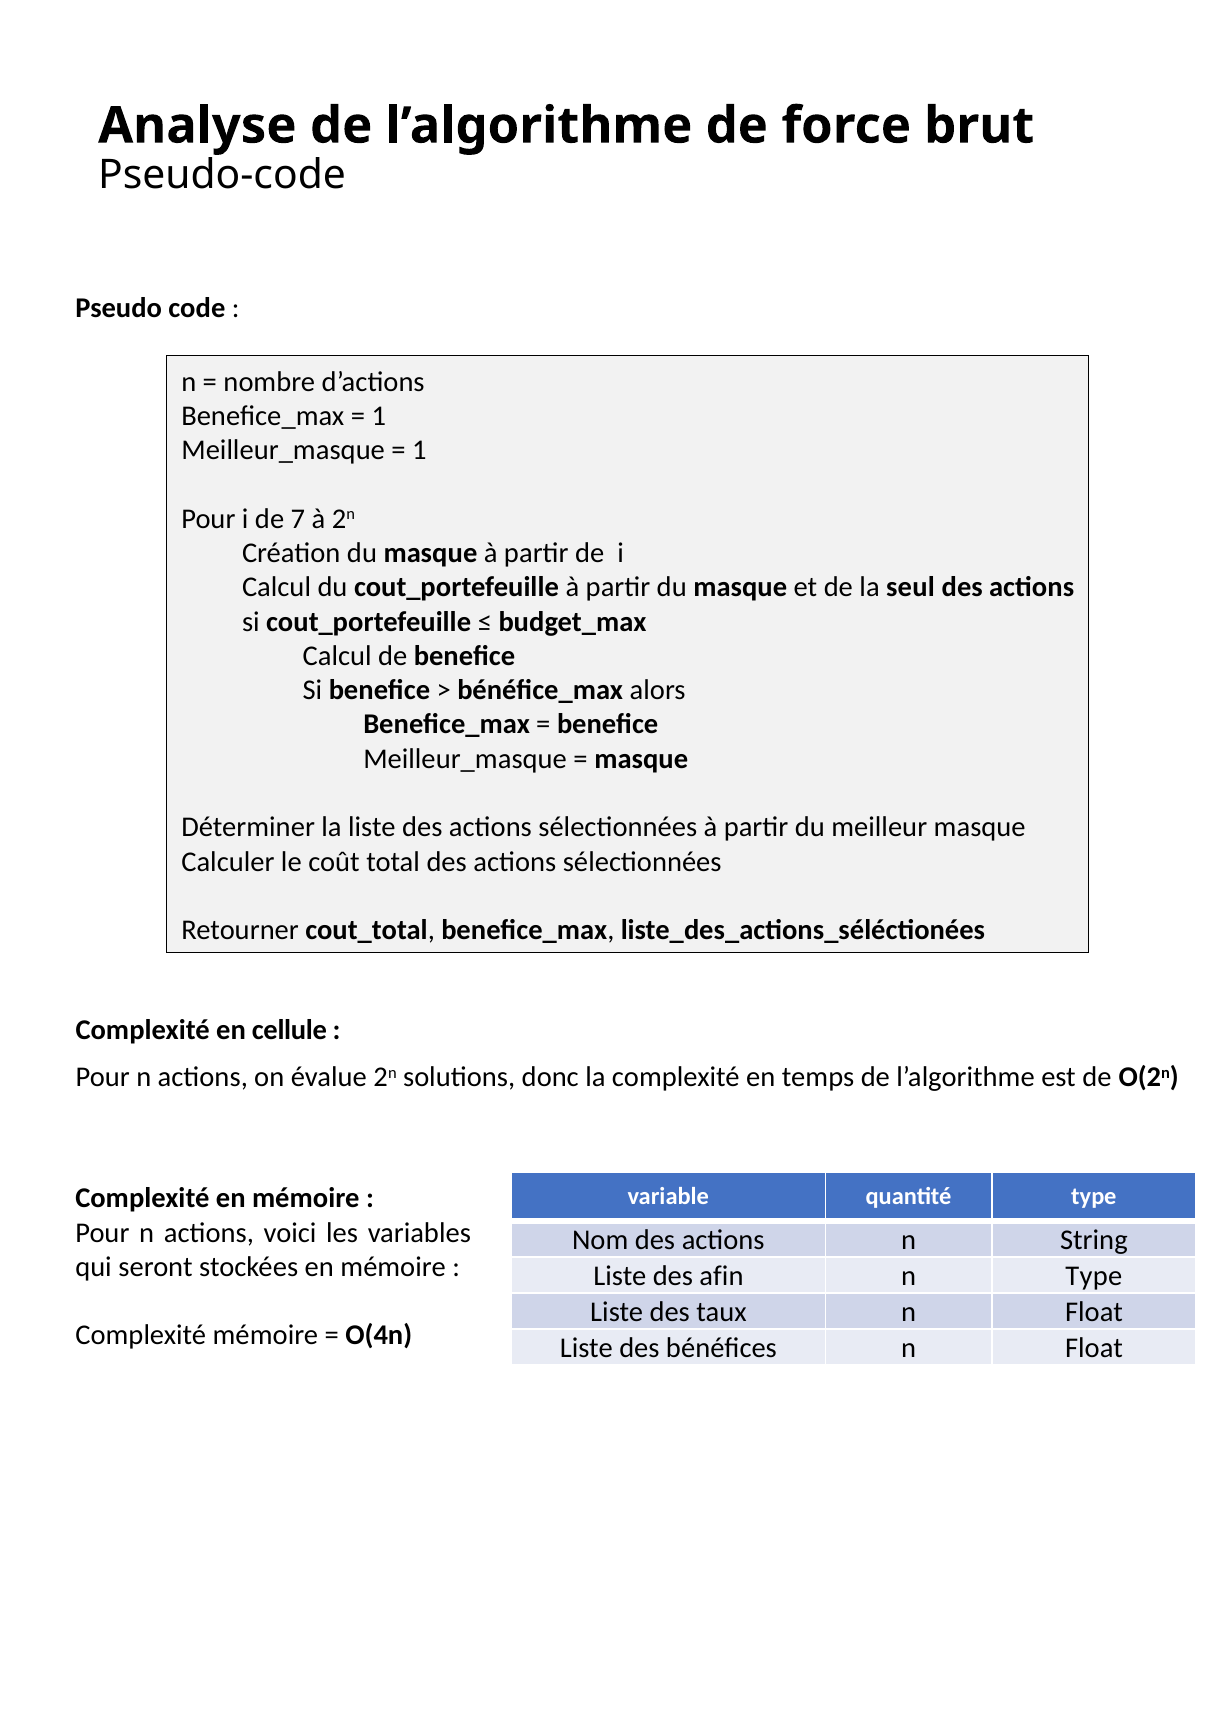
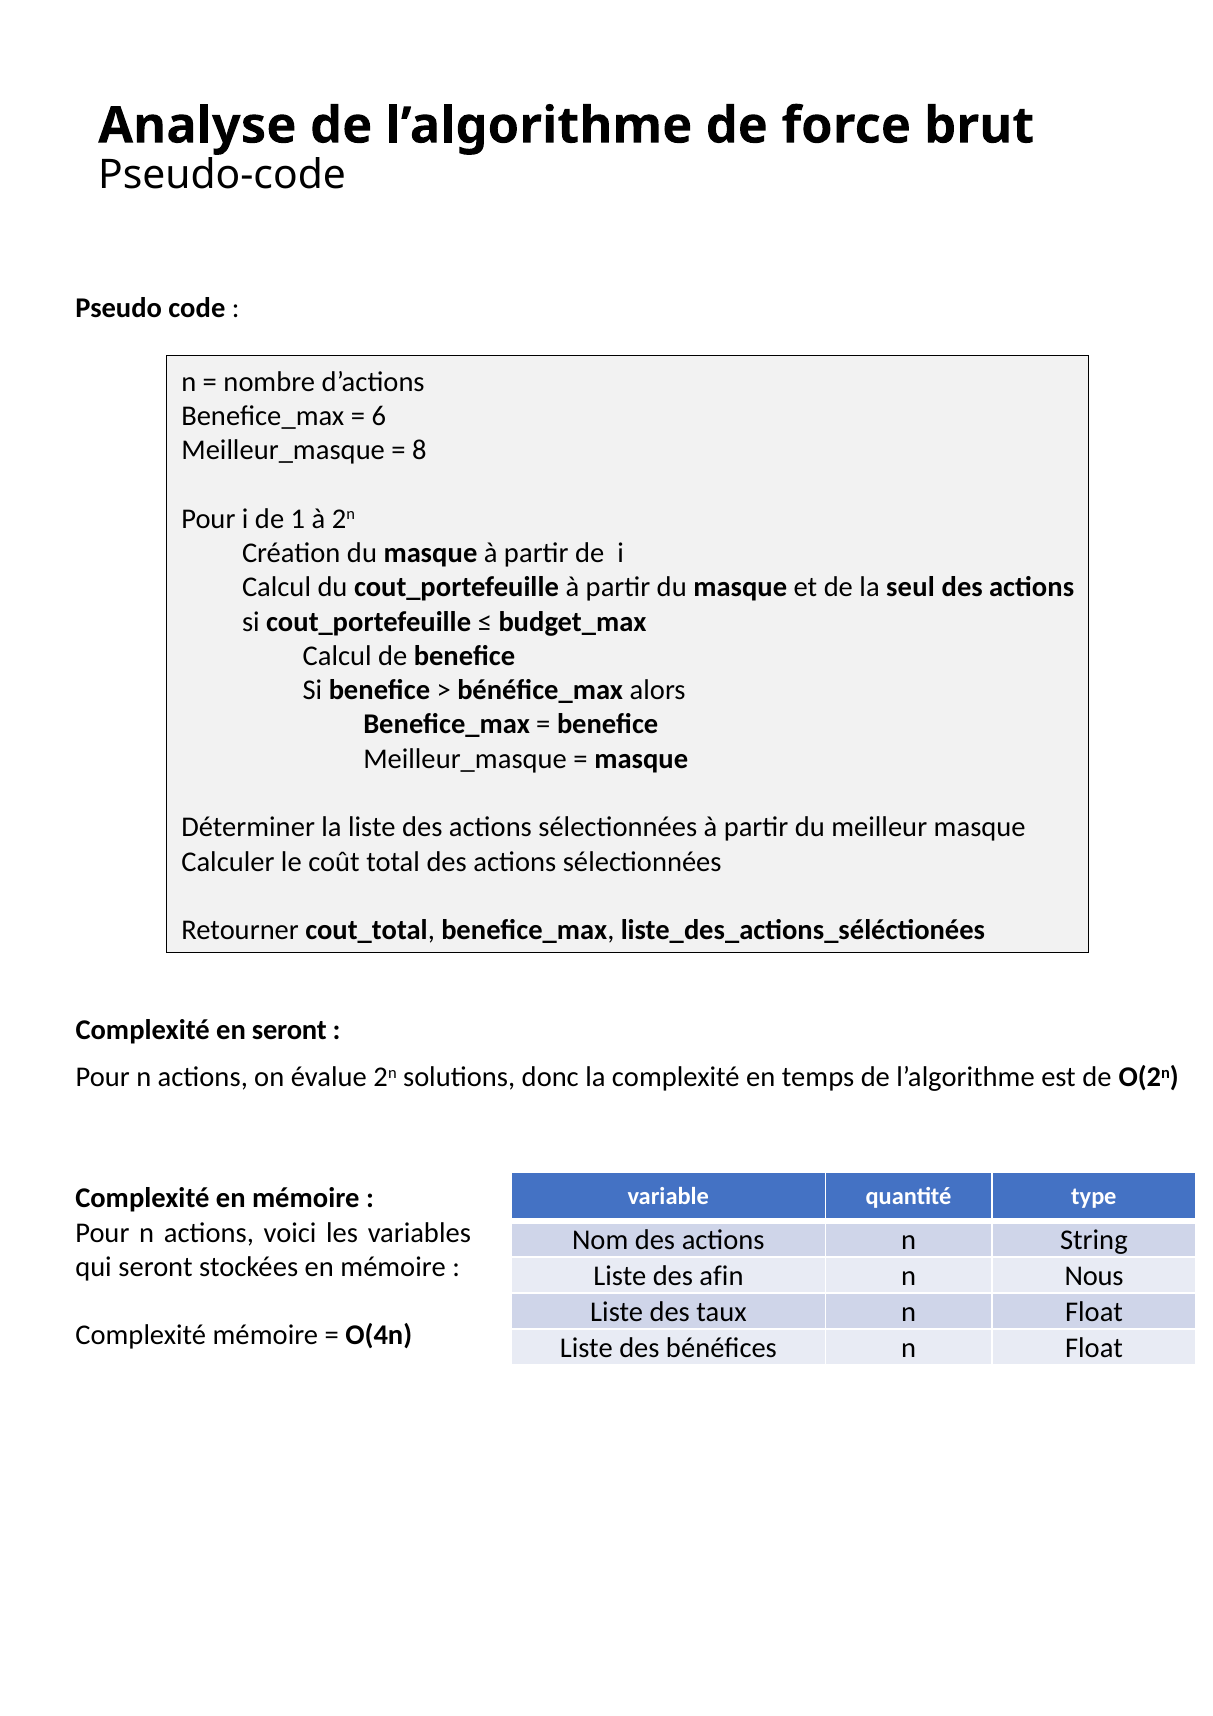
1 at (379, 416): 1 -> 6
1 at (419, 450): 1 -> 8
7: 7 -> 1
en cellule: cellule -> seront
n Type: Type -> Nous
